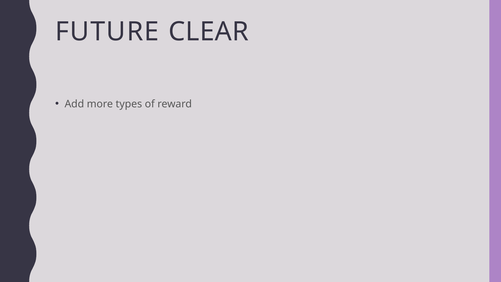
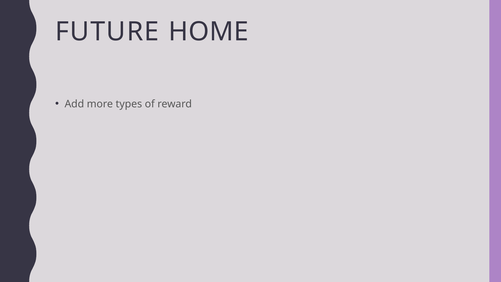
CLEAR: CLEAR -> HOME
